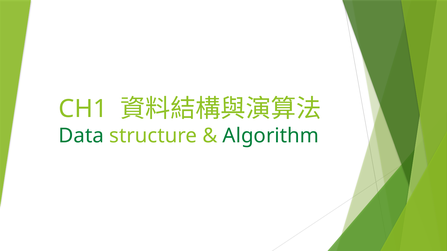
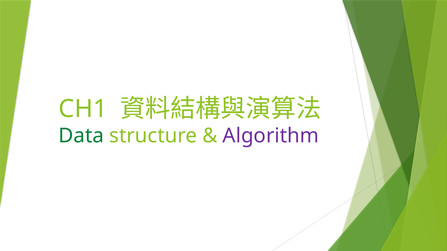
Algorithm colour: green -> purple
